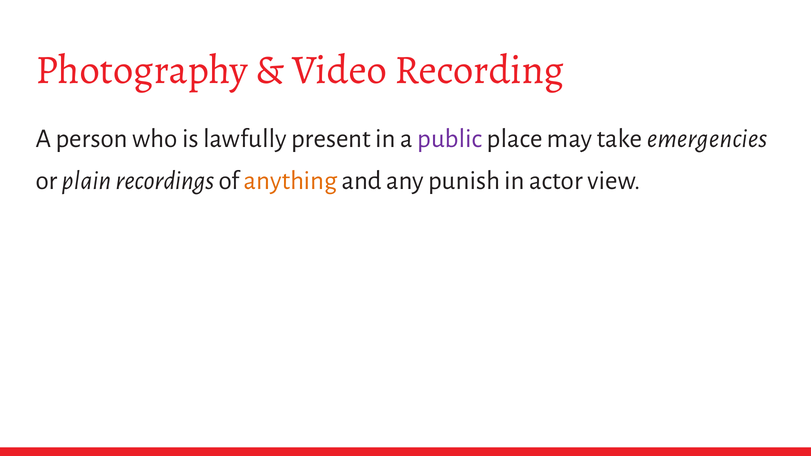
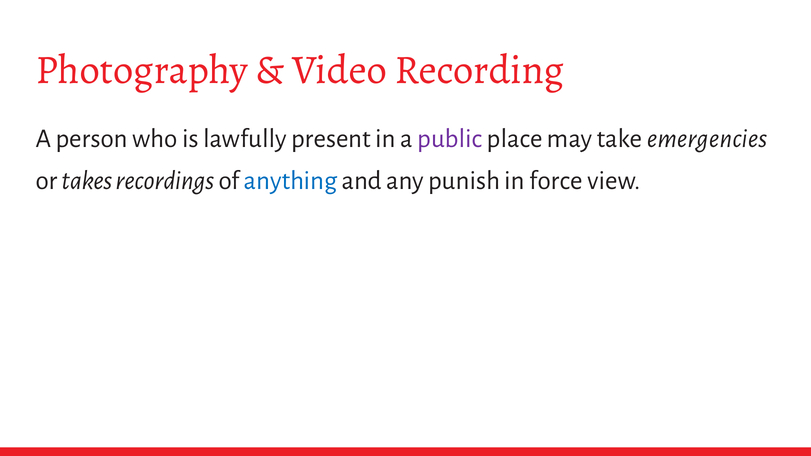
plain: plain -> takes
anything colour: orange -> blue
actor: actor -> force
